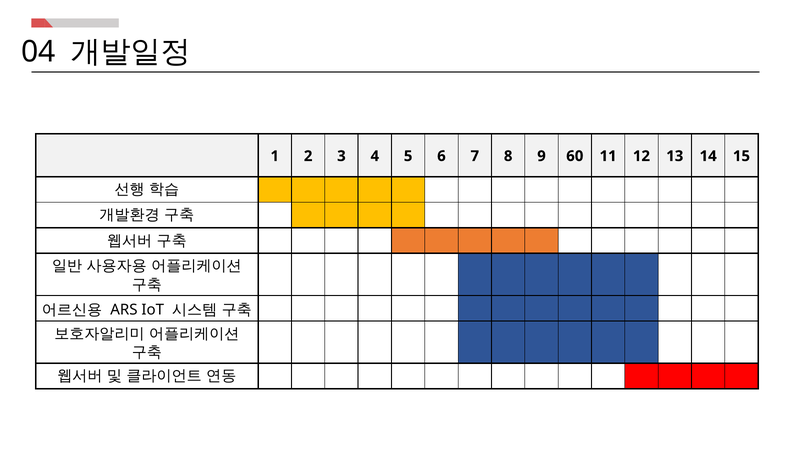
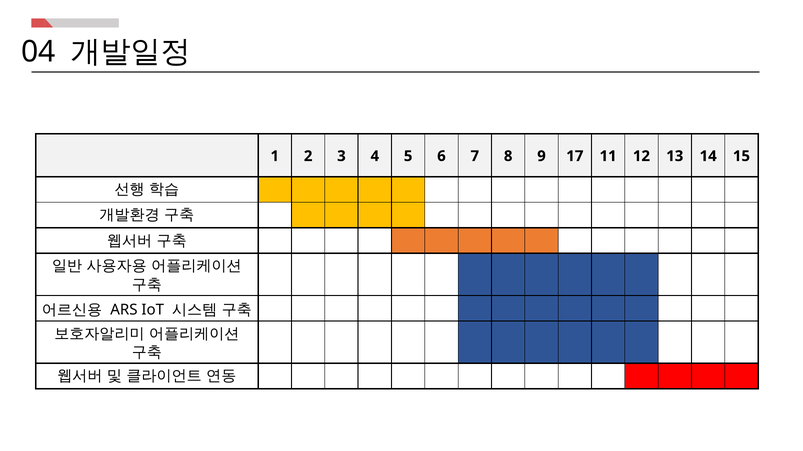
60: 60 -> 17
